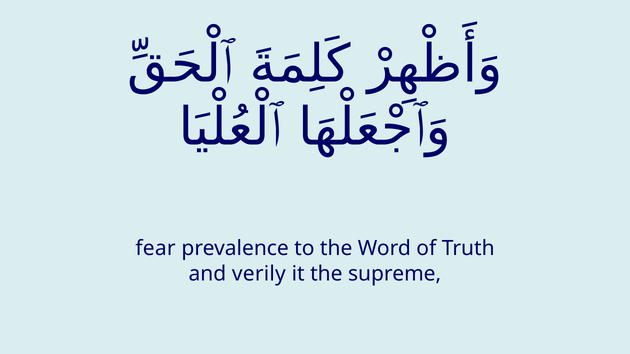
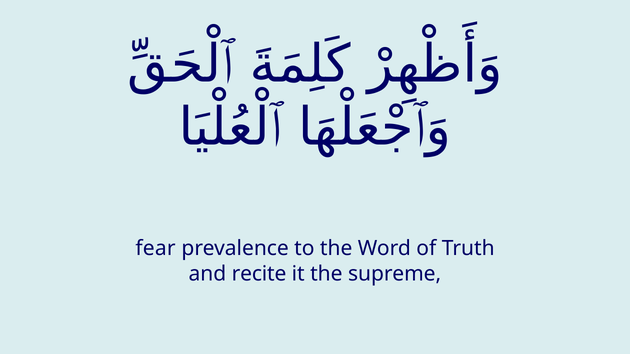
verily: verily -> recite
